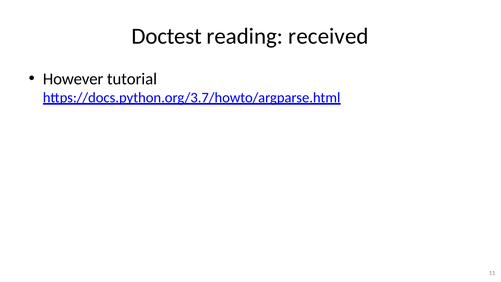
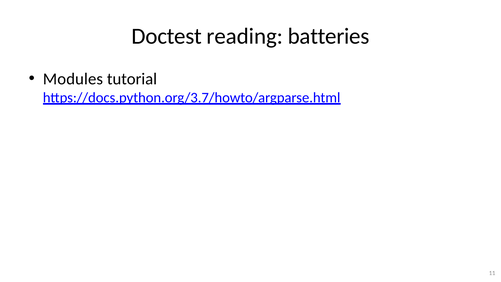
received: received -> batteries
However: However -> Modules
